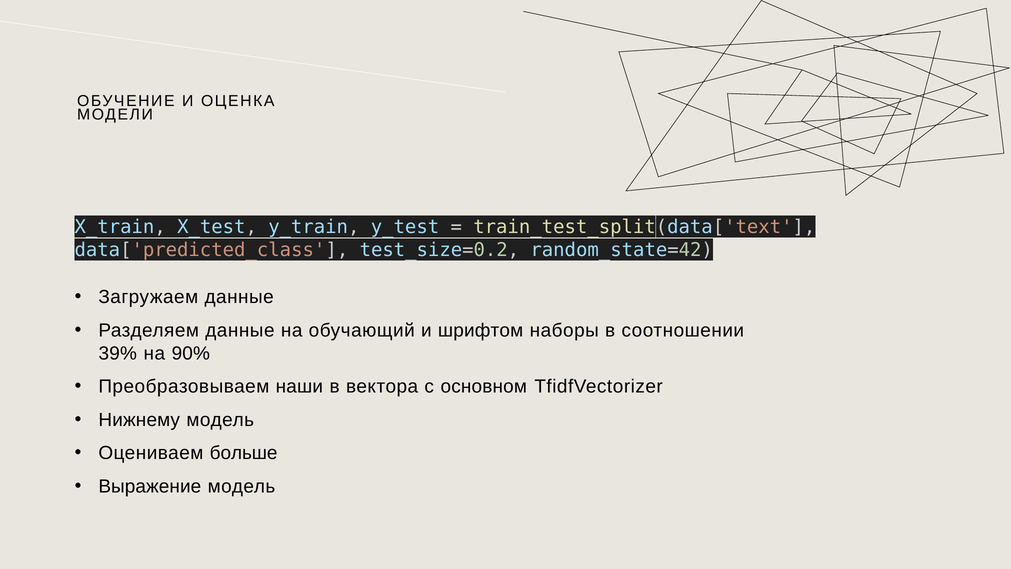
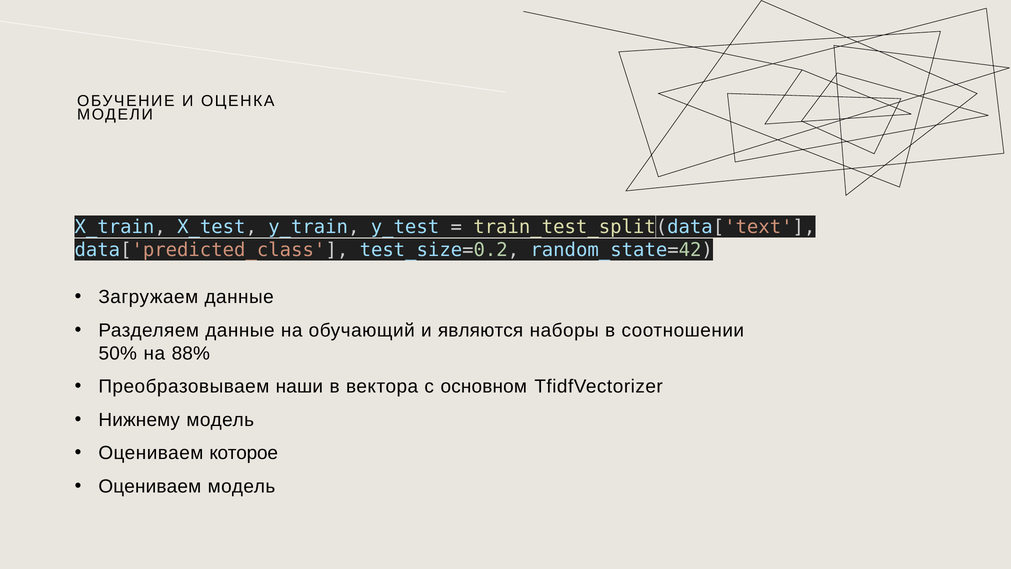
шрифтом: шрифтом -> являются
39%: 39% -> 50%
90%: 90% -> 88%
больше: больше -> которое
Выражение at (150, 486): Выражение -> Оцениваем
